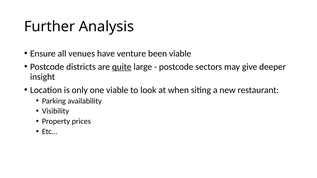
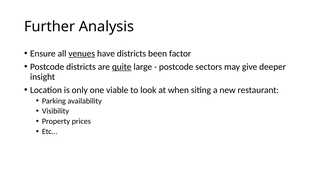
venues underline: none -> present
have venture: venture -> districts
been viable: viable -> factor
